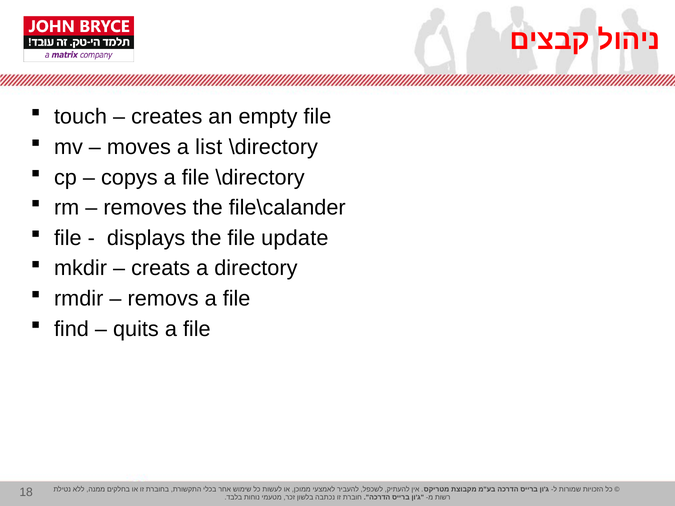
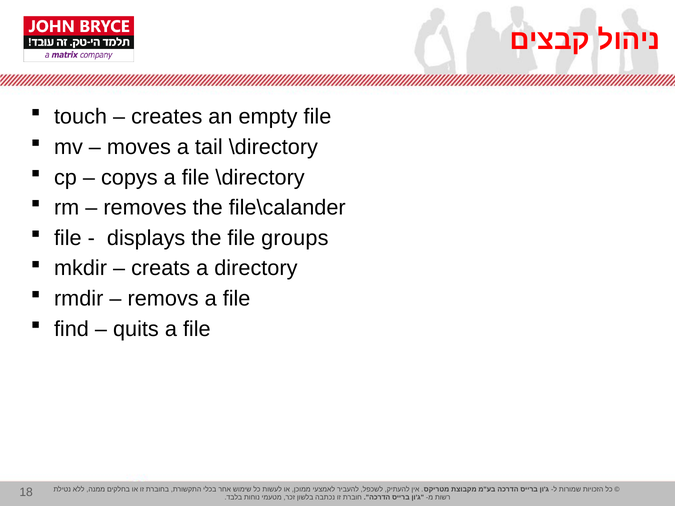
list: list -> tail
update: update -> groups
